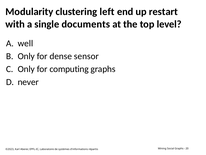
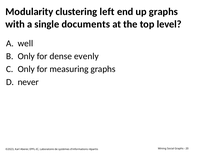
up restart: restart -> graphs
sensor: sensor -> evenly
computing: computing -> measuring
